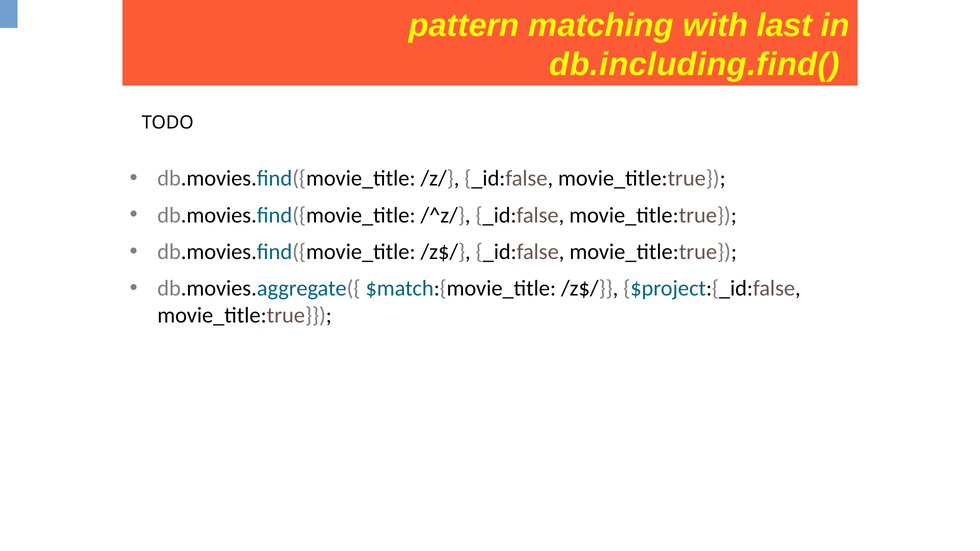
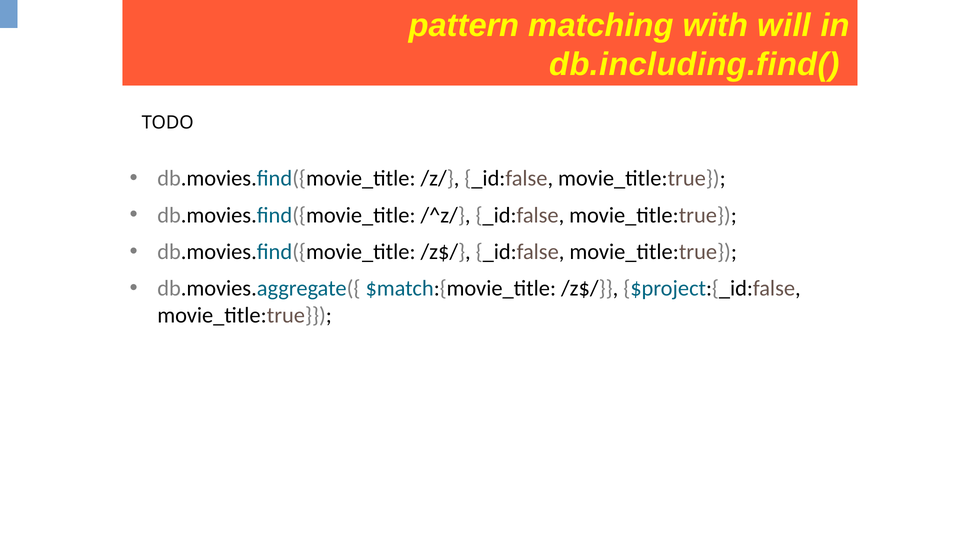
last: last -> will
